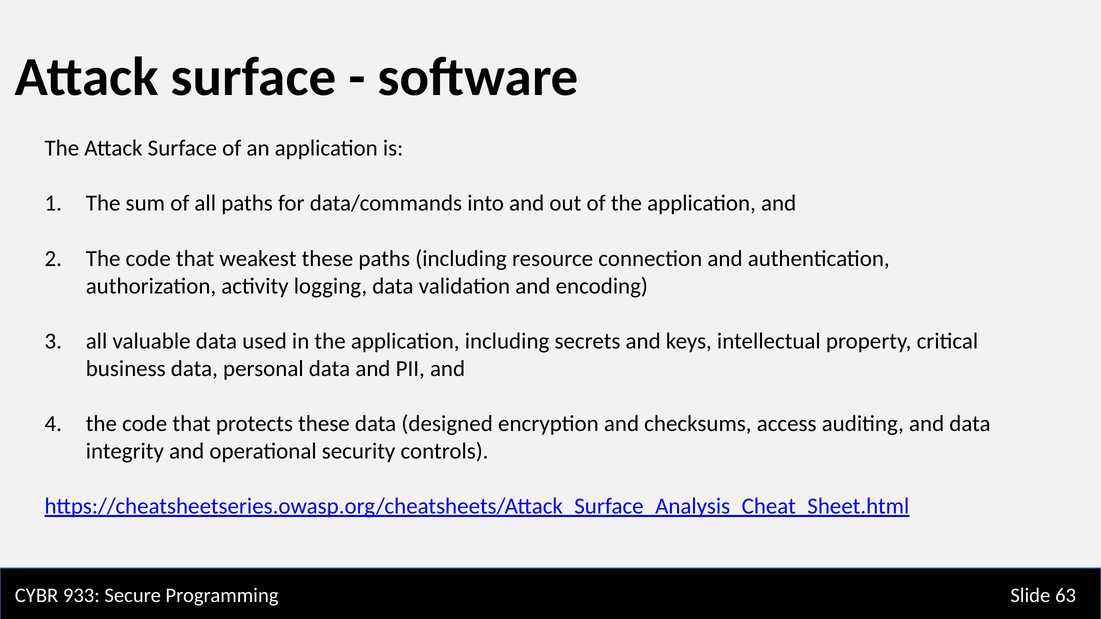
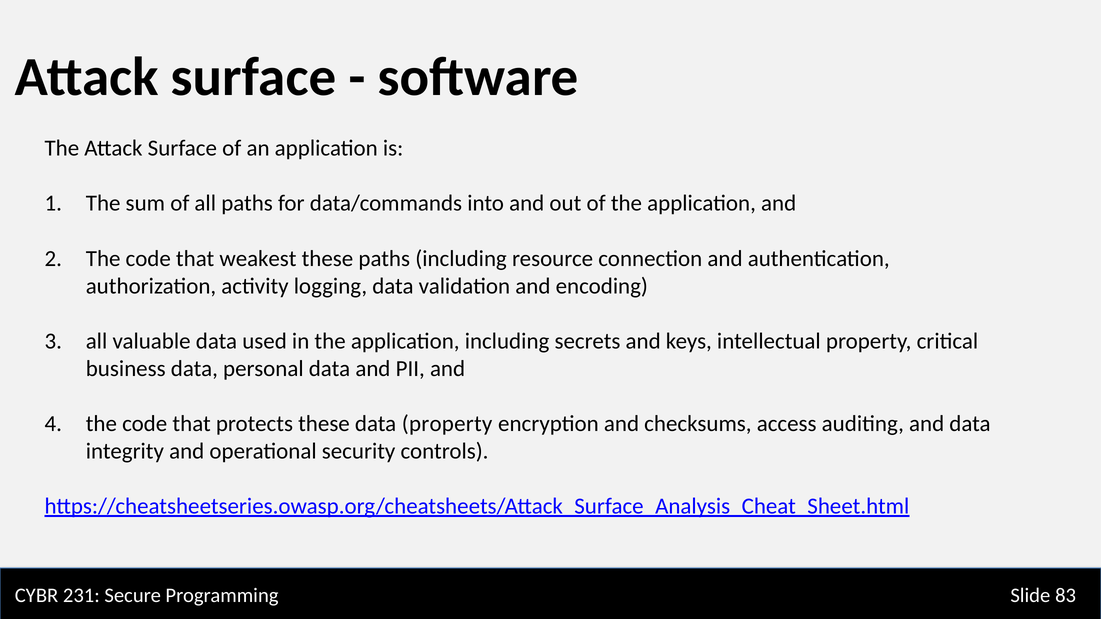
data designed: designed -> property
933: 933 -> 231
63: 63 -> 83
